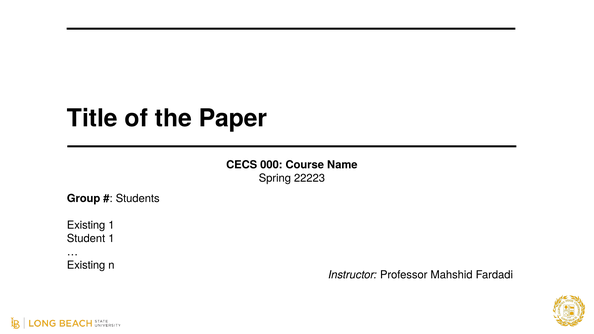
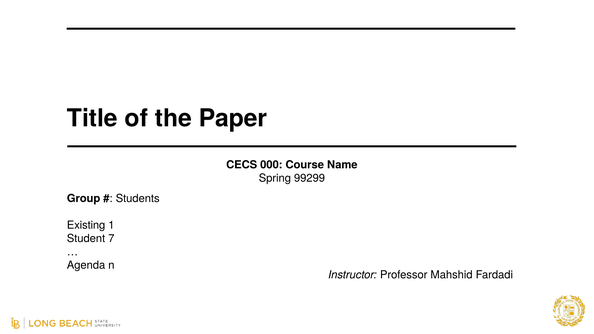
22223: 22223 -> 99299
Student 1: 1 -> 7
Existing at (86, 265): Existing -> Agenda
